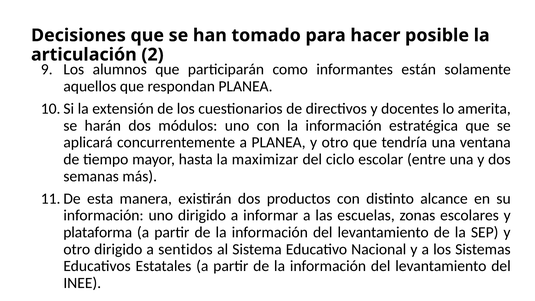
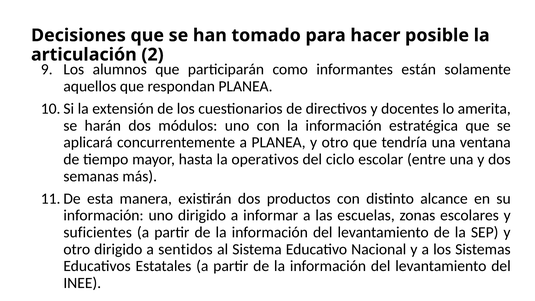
maximizar: maximizar -> operativos
plataforma: plataforma -> suficientes
